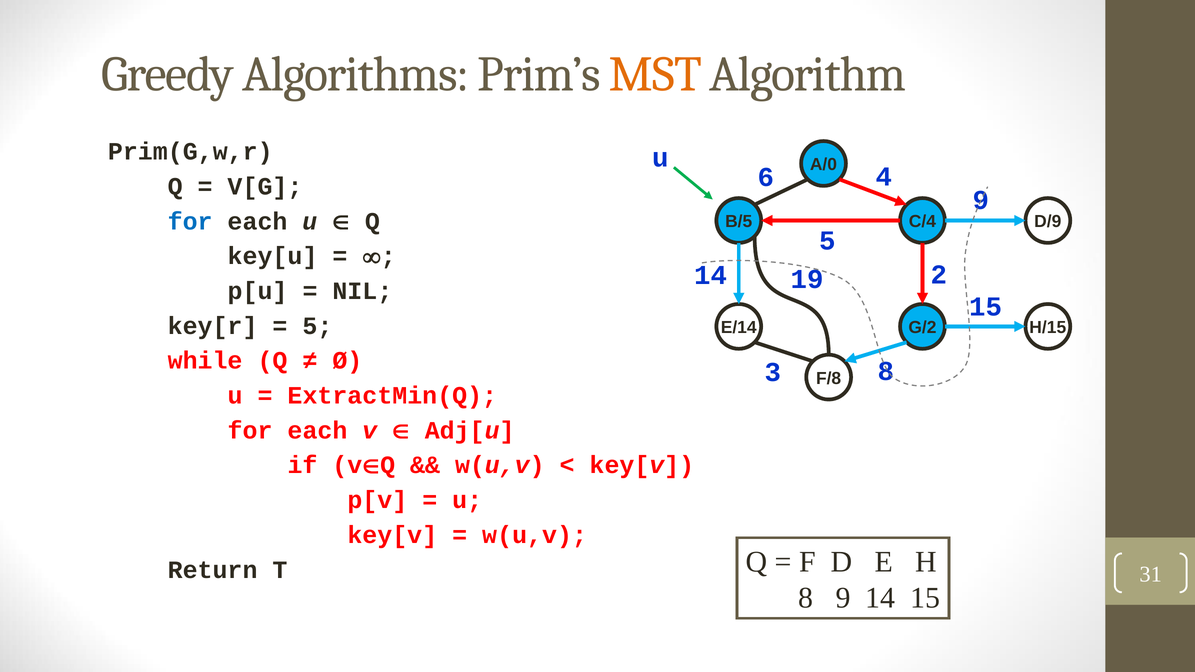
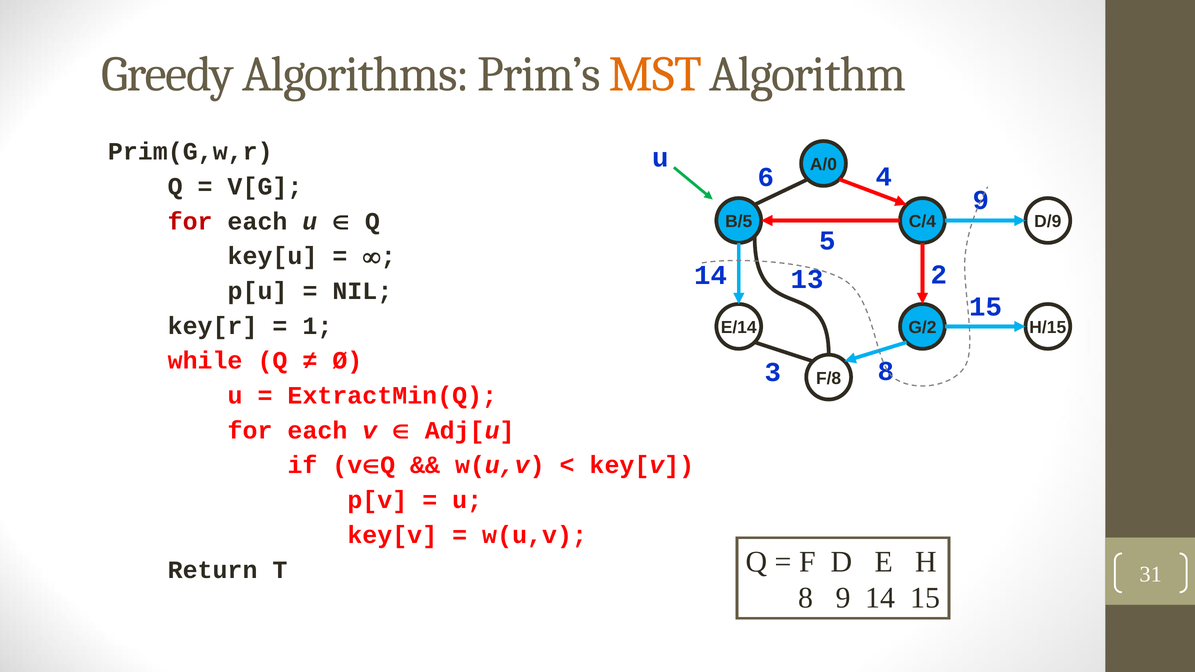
for at (190, 221) colour: blue -> red
19: 19 -> 13
5 at (317, 326): 5 -> 1
